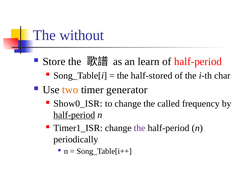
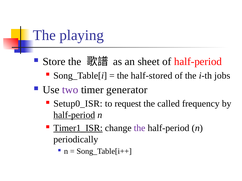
without: without -> playing
learn: learn -> sheet
char: char -> jobs
two colour: orange -> purple
Show0_ISR: Show0_ISR -> Setup0_ISR
to change: change -> request
Timer1_ISR underline: none -> present
